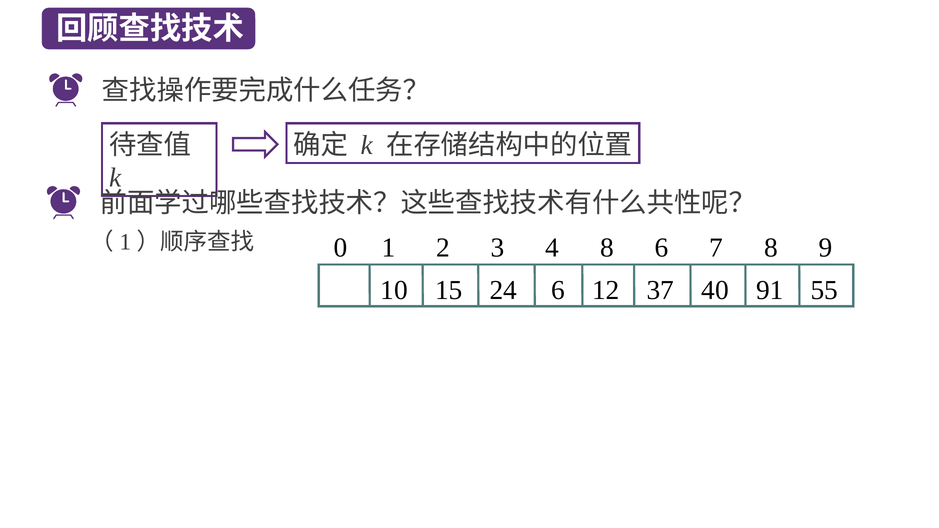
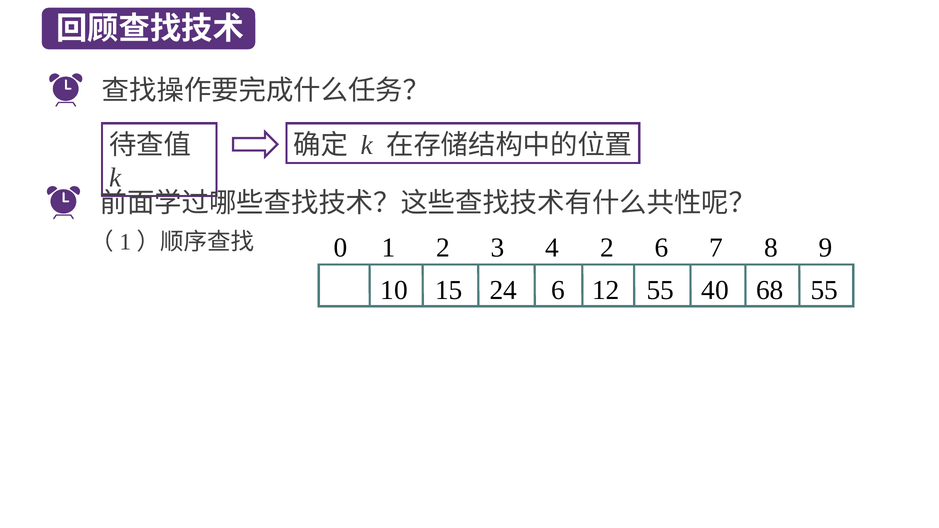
4 8: 8 -> 2
12 37: 37 -> 55
91: 91 -> 68
